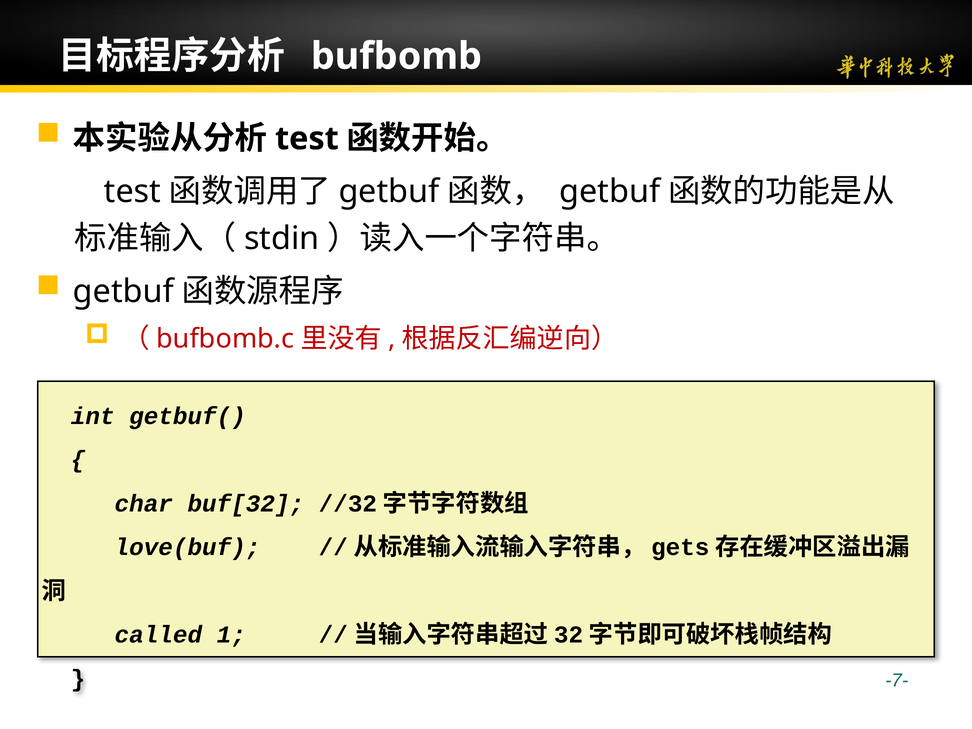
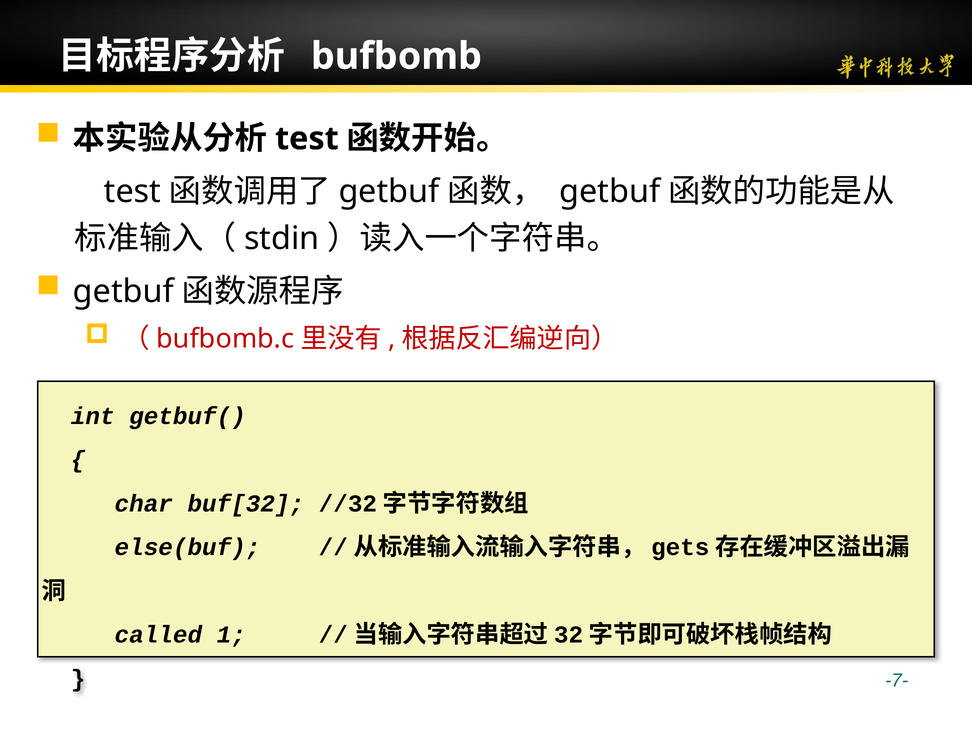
love(buf: love(buf -> else(buf
